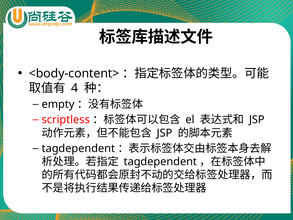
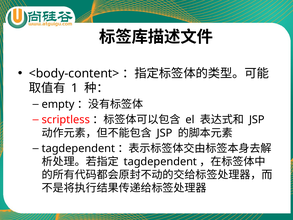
4: 4 -> 1
